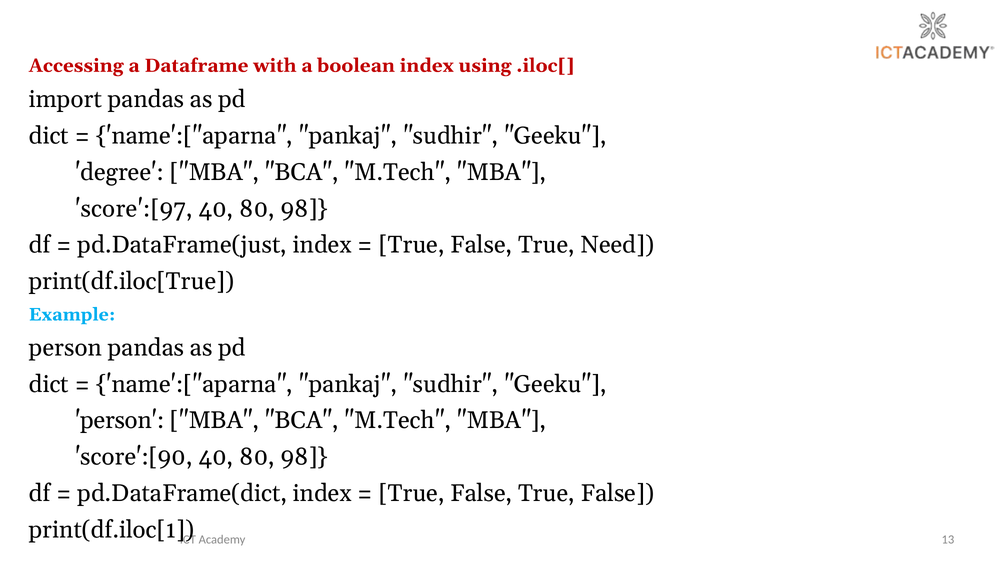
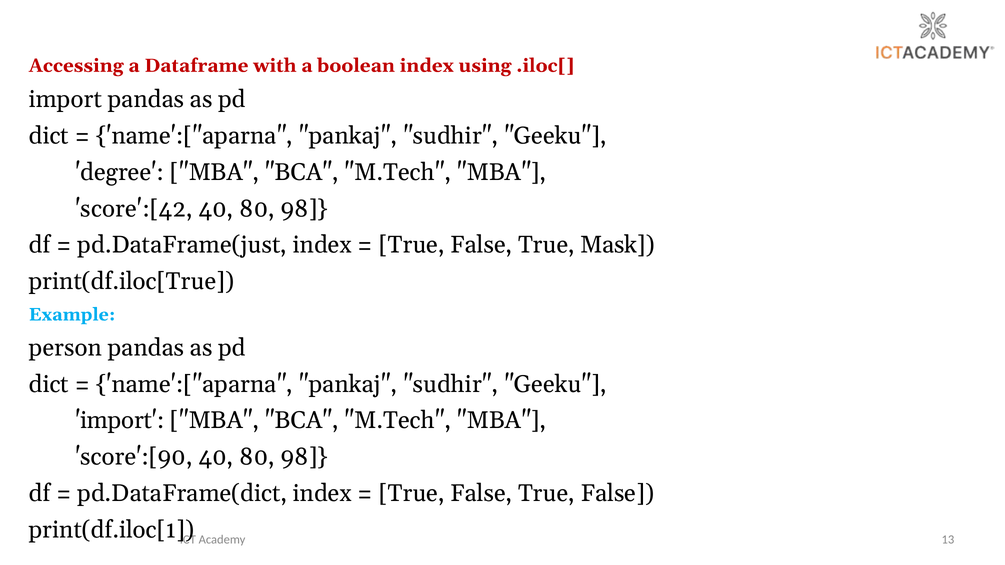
score':[97: score':[97 -> score':[42
Need: Need -> Mask
person at (120, 421): person -> import
